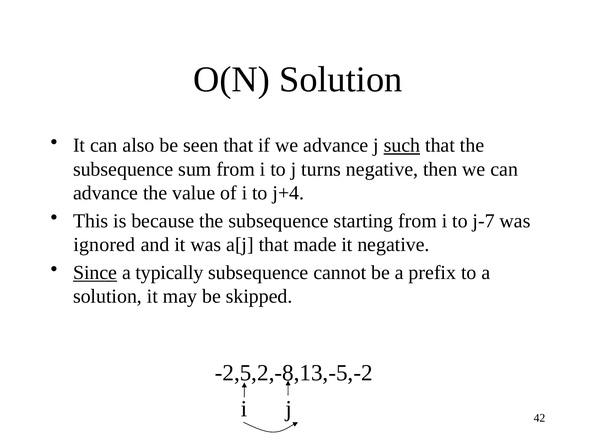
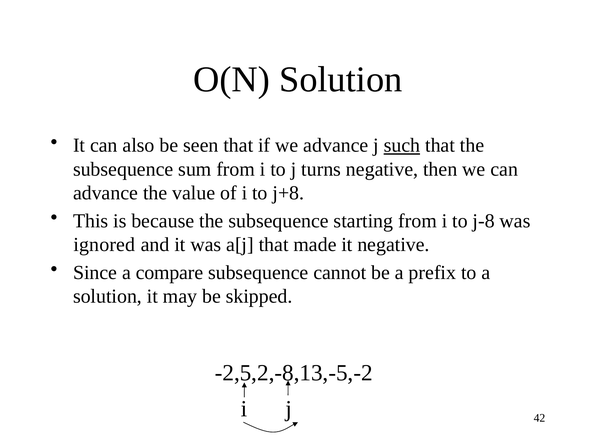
j+4: j+4 -> j+8
j-7: j-7 -> j-8
Since underline: present -> none
typically: typically -> compare
